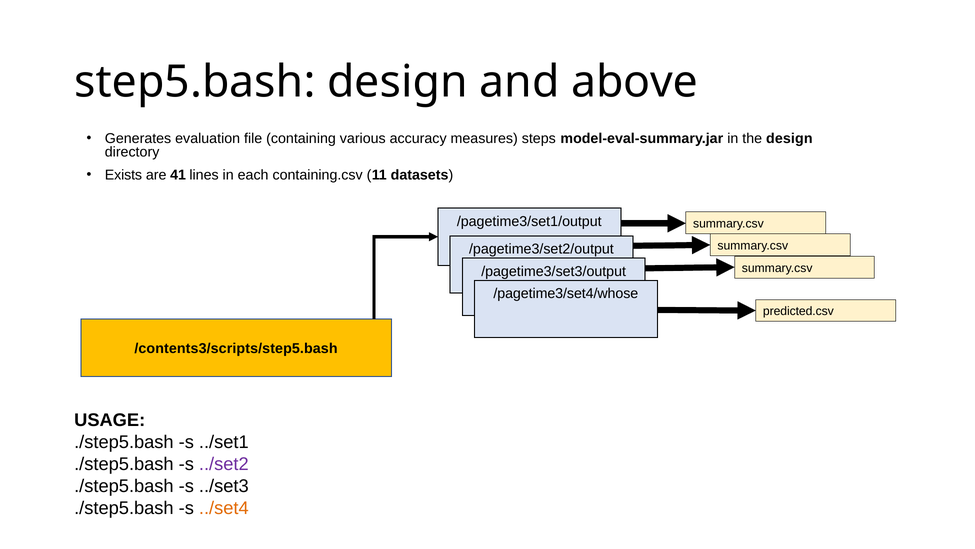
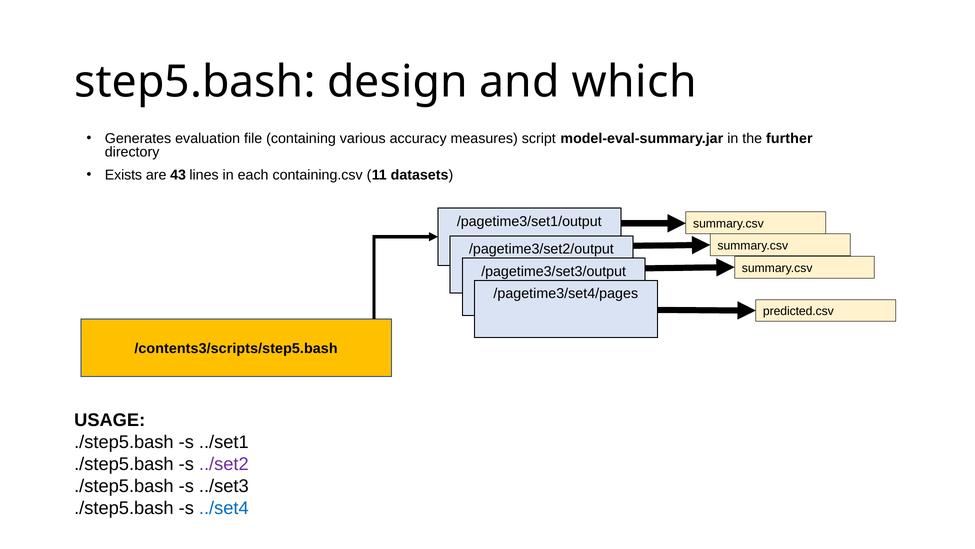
above: above -> which
steps: steps -> script
the design: design -> further
41: 41 -> 43
/pagetime3/set4/whose: /pagetime3/set4/whose -> /pagetime3/set4/pages
../set4 colour: orange -> blue
